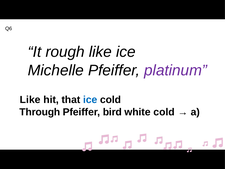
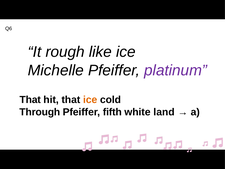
Like at (30, 100): Like -> That
ice at (90, 100) colour: blue -> orange
bird: bird -> fifth
white cold: cold -> land
